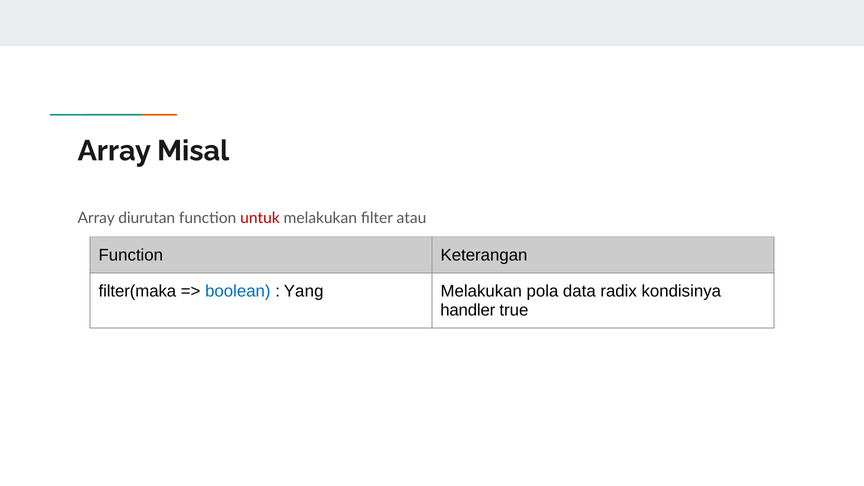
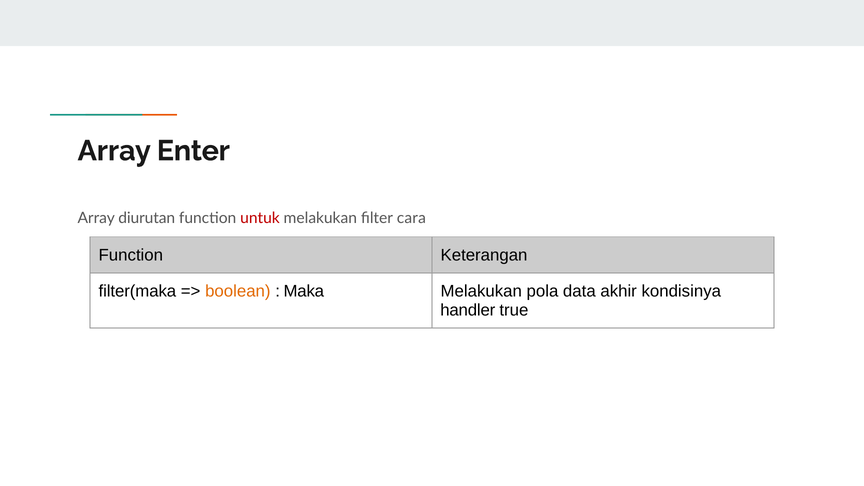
Misal: Misal -> Enter
atau: atau -> cara
boolean colour: blue -> orange
Yang: Yang -> Maka
radix: radix -> akhir
